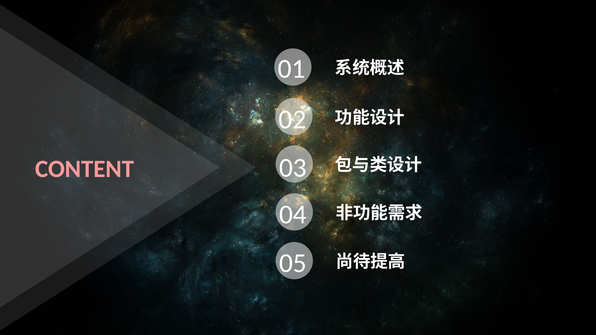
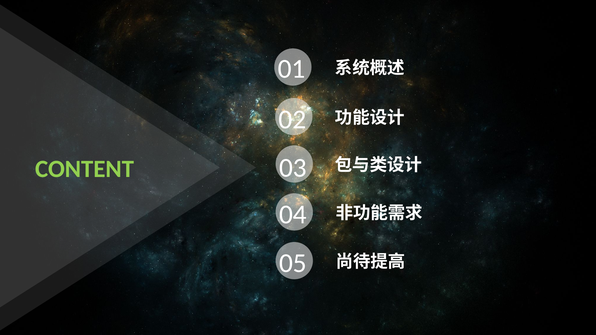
CONTENT colour: pink -> light green
